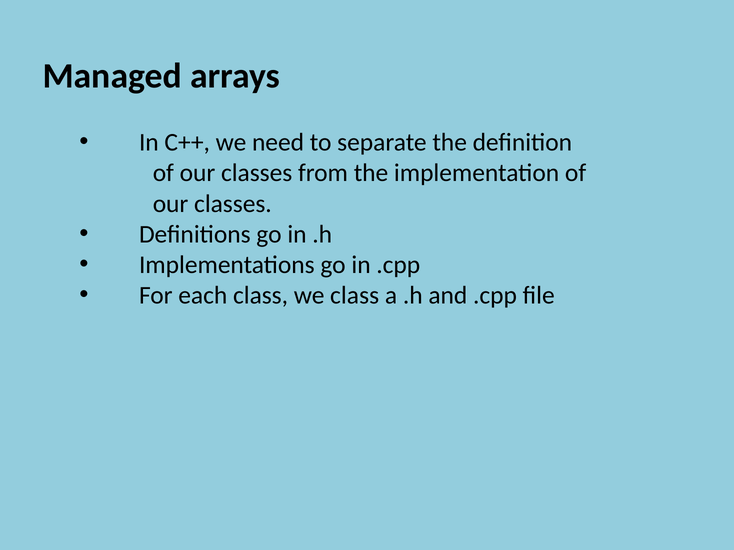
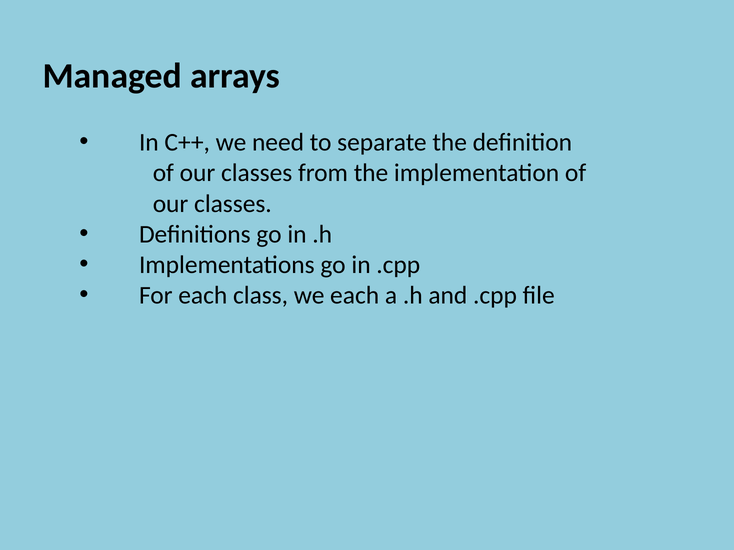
we class: class -> each
